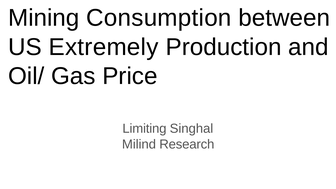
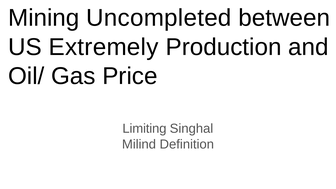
Consumption: Consumption -> Uncompleted
Research: Research -> Definition
